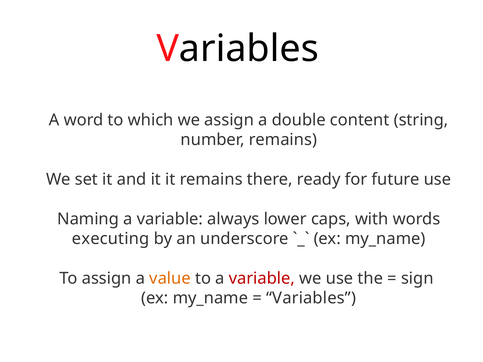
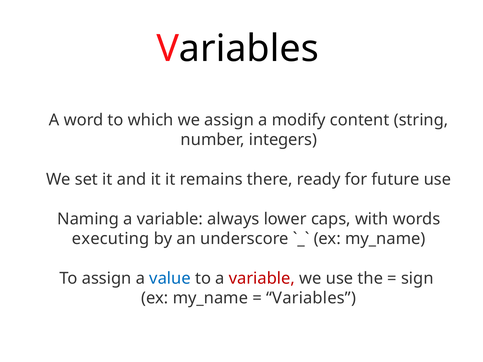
double: double -> modify
number remains: remains -> integers
value colour: orange -> blue
